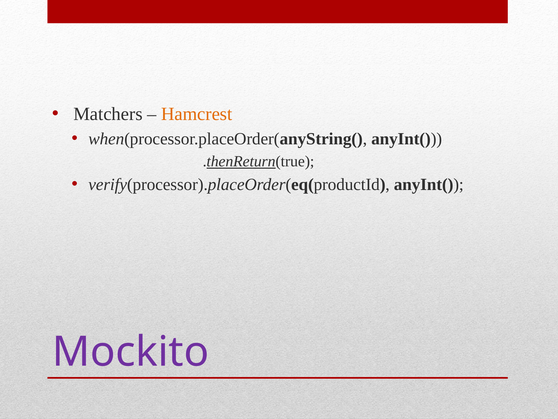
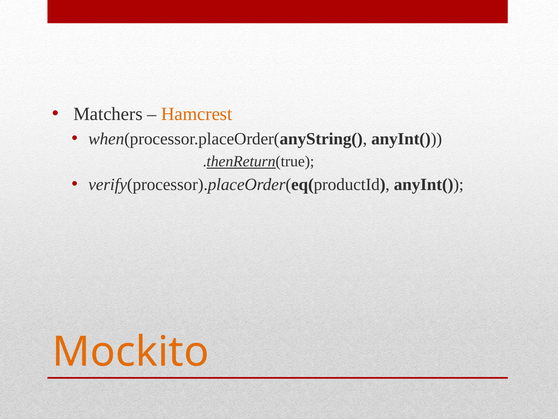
Mockito colour: purple -> orange
